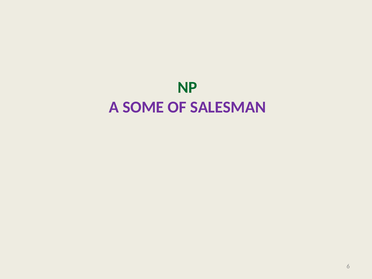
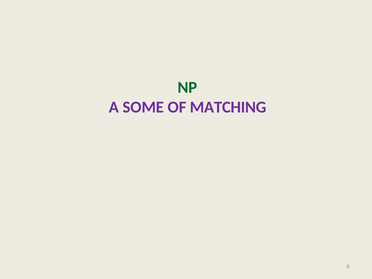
SALESMAN: SALESMAN -> MATCHING
